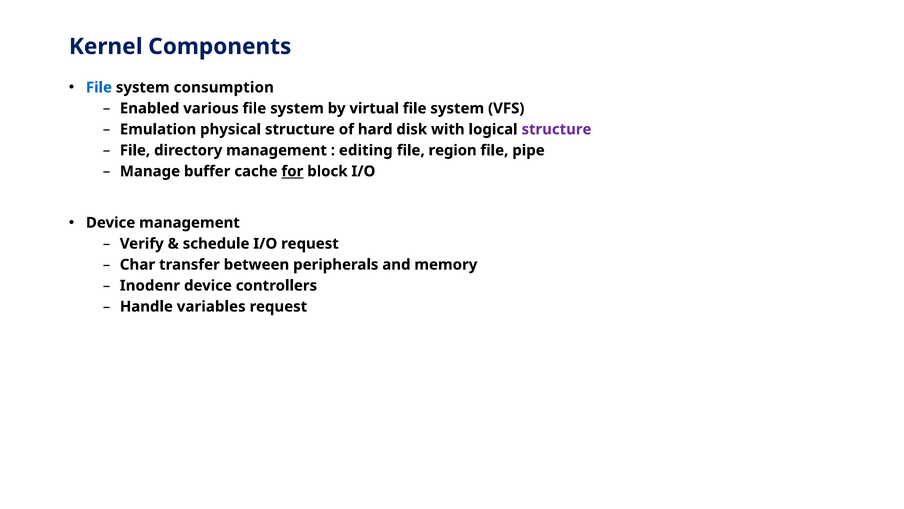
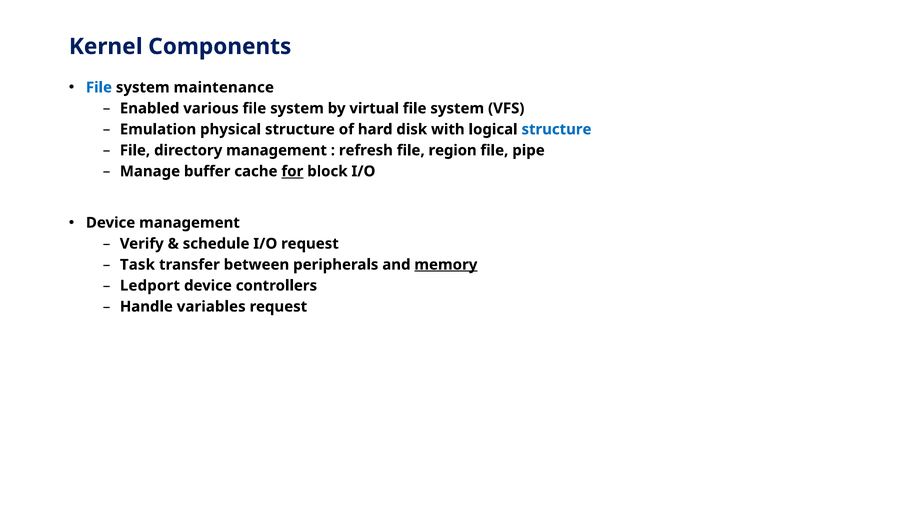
consumption: consumption -> maintenance
structure at (556, 129) colour: purple -> blue
editing: editing -> refresh
Char: Char -> Task
memory underline: none -> present
Inodenr: Inodenr -> Ledport
